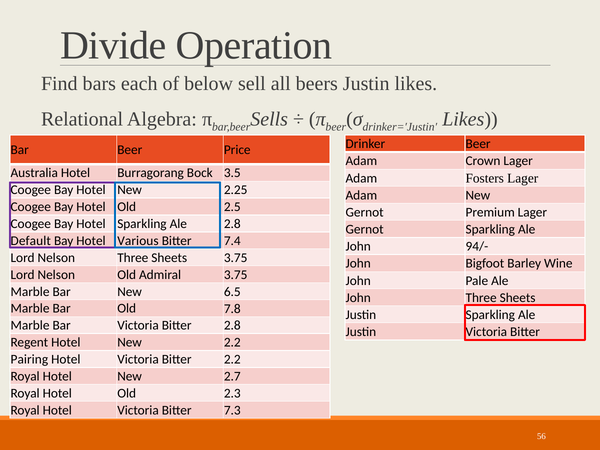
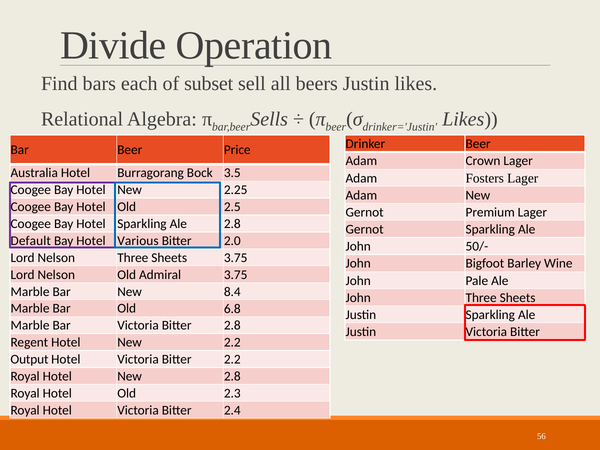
below: below -> subset
7.4: 7.4 -> 2.0
94/-: 94/- -> 50/-
6.5: 6.5 -> 8.4
7.8: 7.8 -> 6.8
Pairing: Pairing -> Output
New 2.7: 2.7 -> 2.8
7.3: 7.3 -> 2.4
